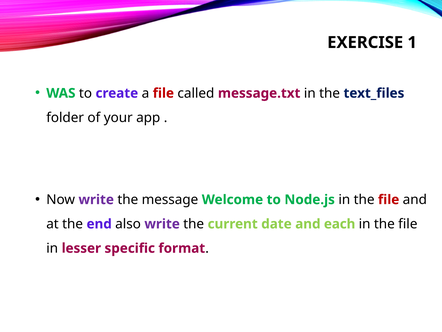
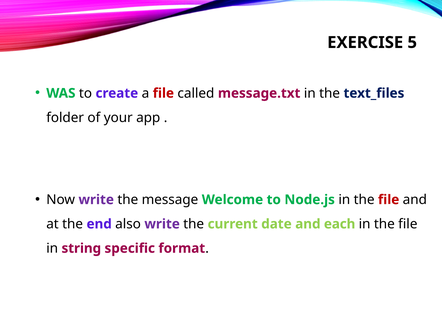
1: 1 -> 5
lesser: lesser -> string
